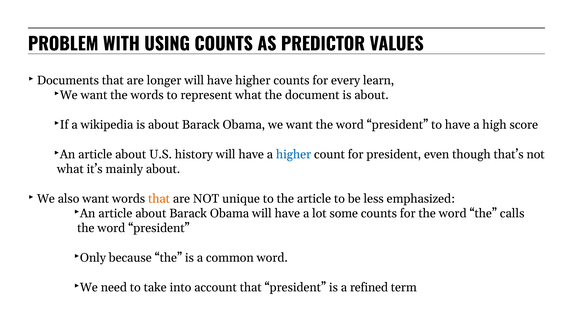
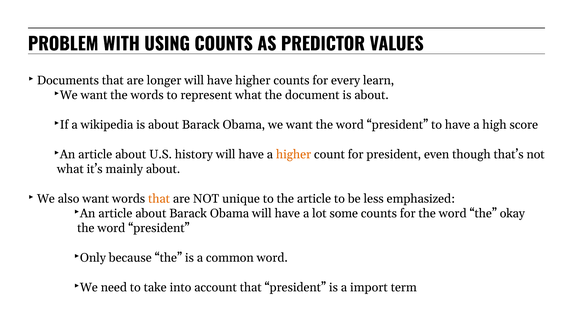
higher at (294, 154) colour: blue -> orange
calls: calls -> okay
refined: refined -> import
